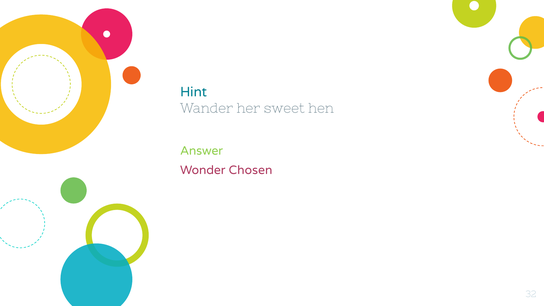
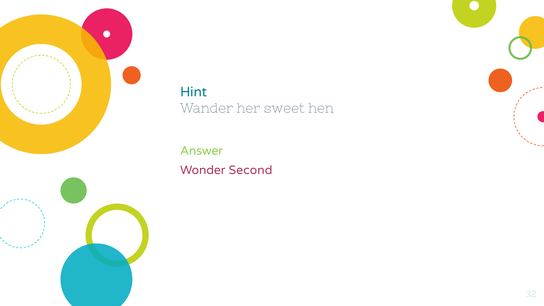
Chosen: Chosen -> Second
